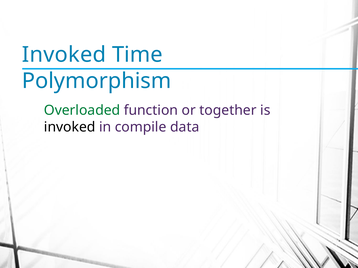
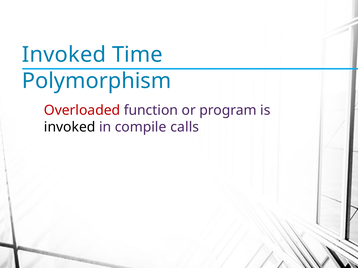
Overloaded colour: green -> red
together: together -> program
data: data -> calls
